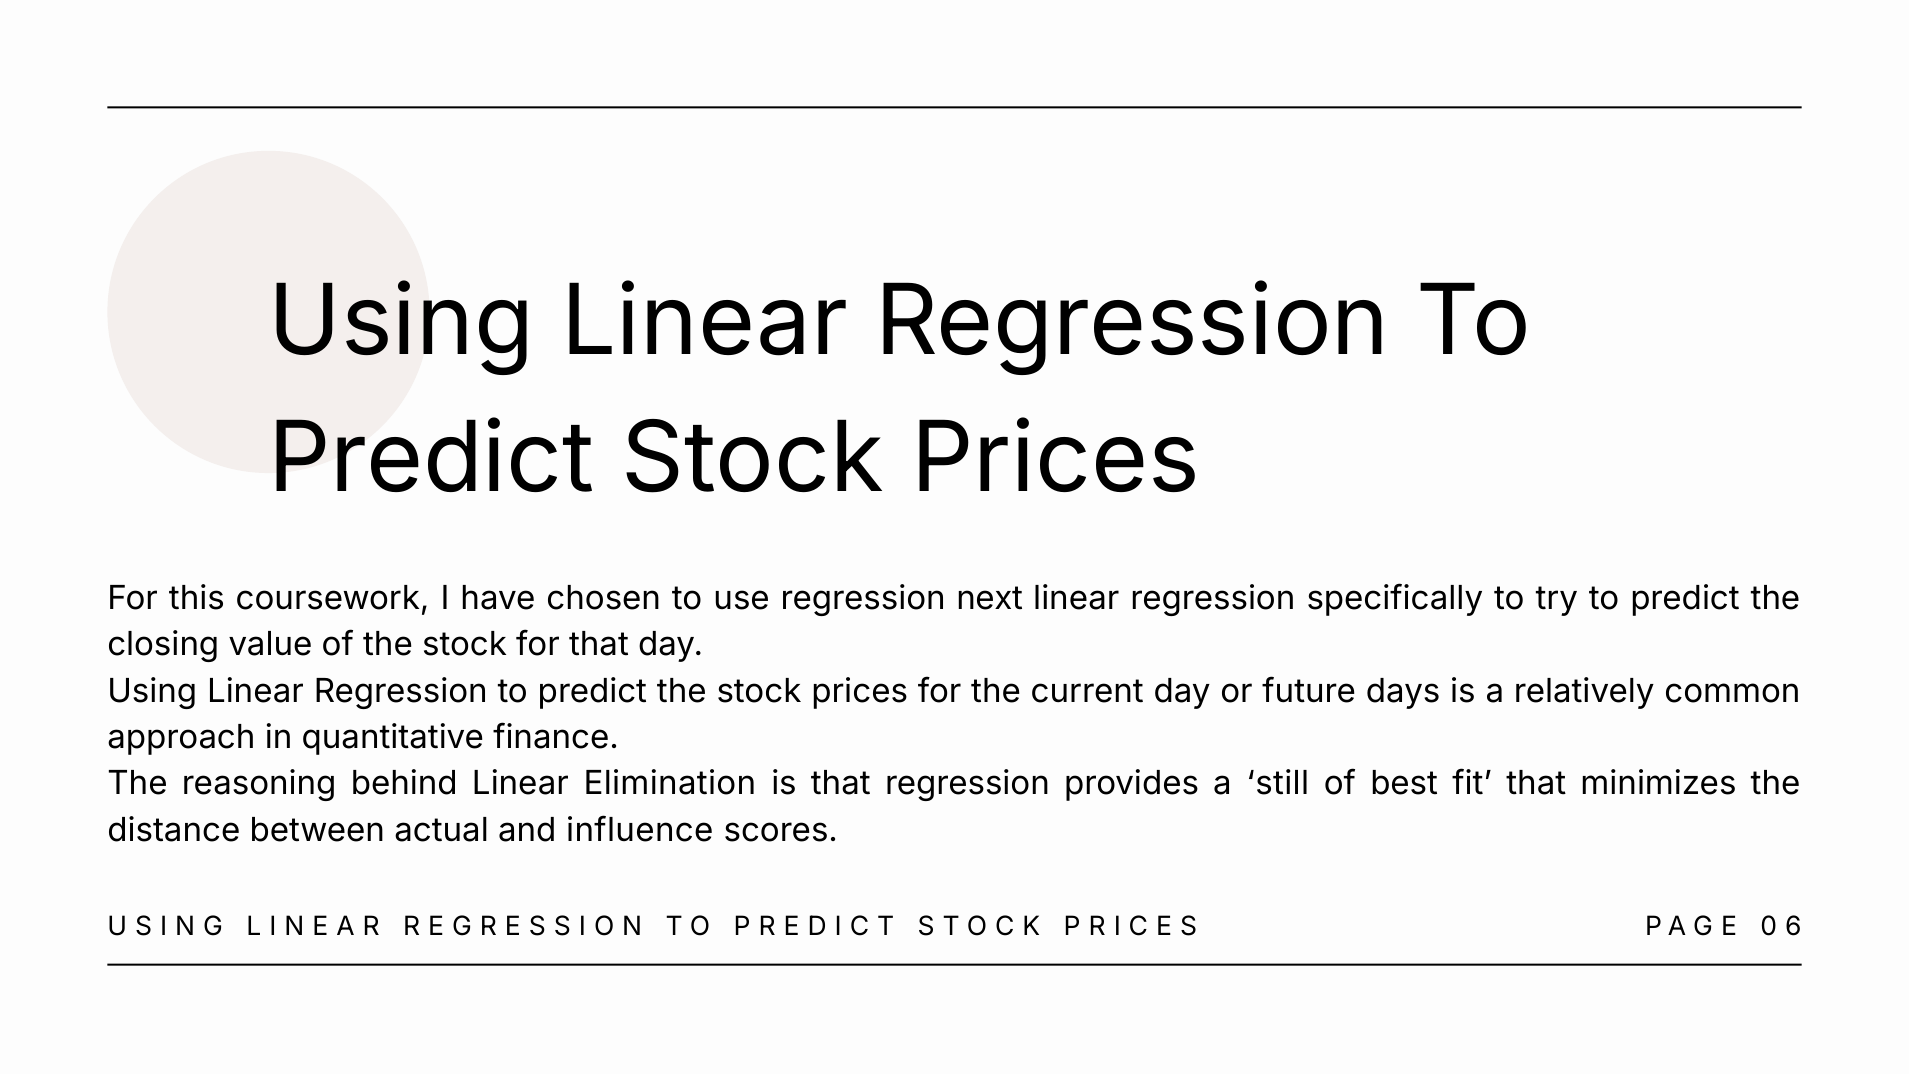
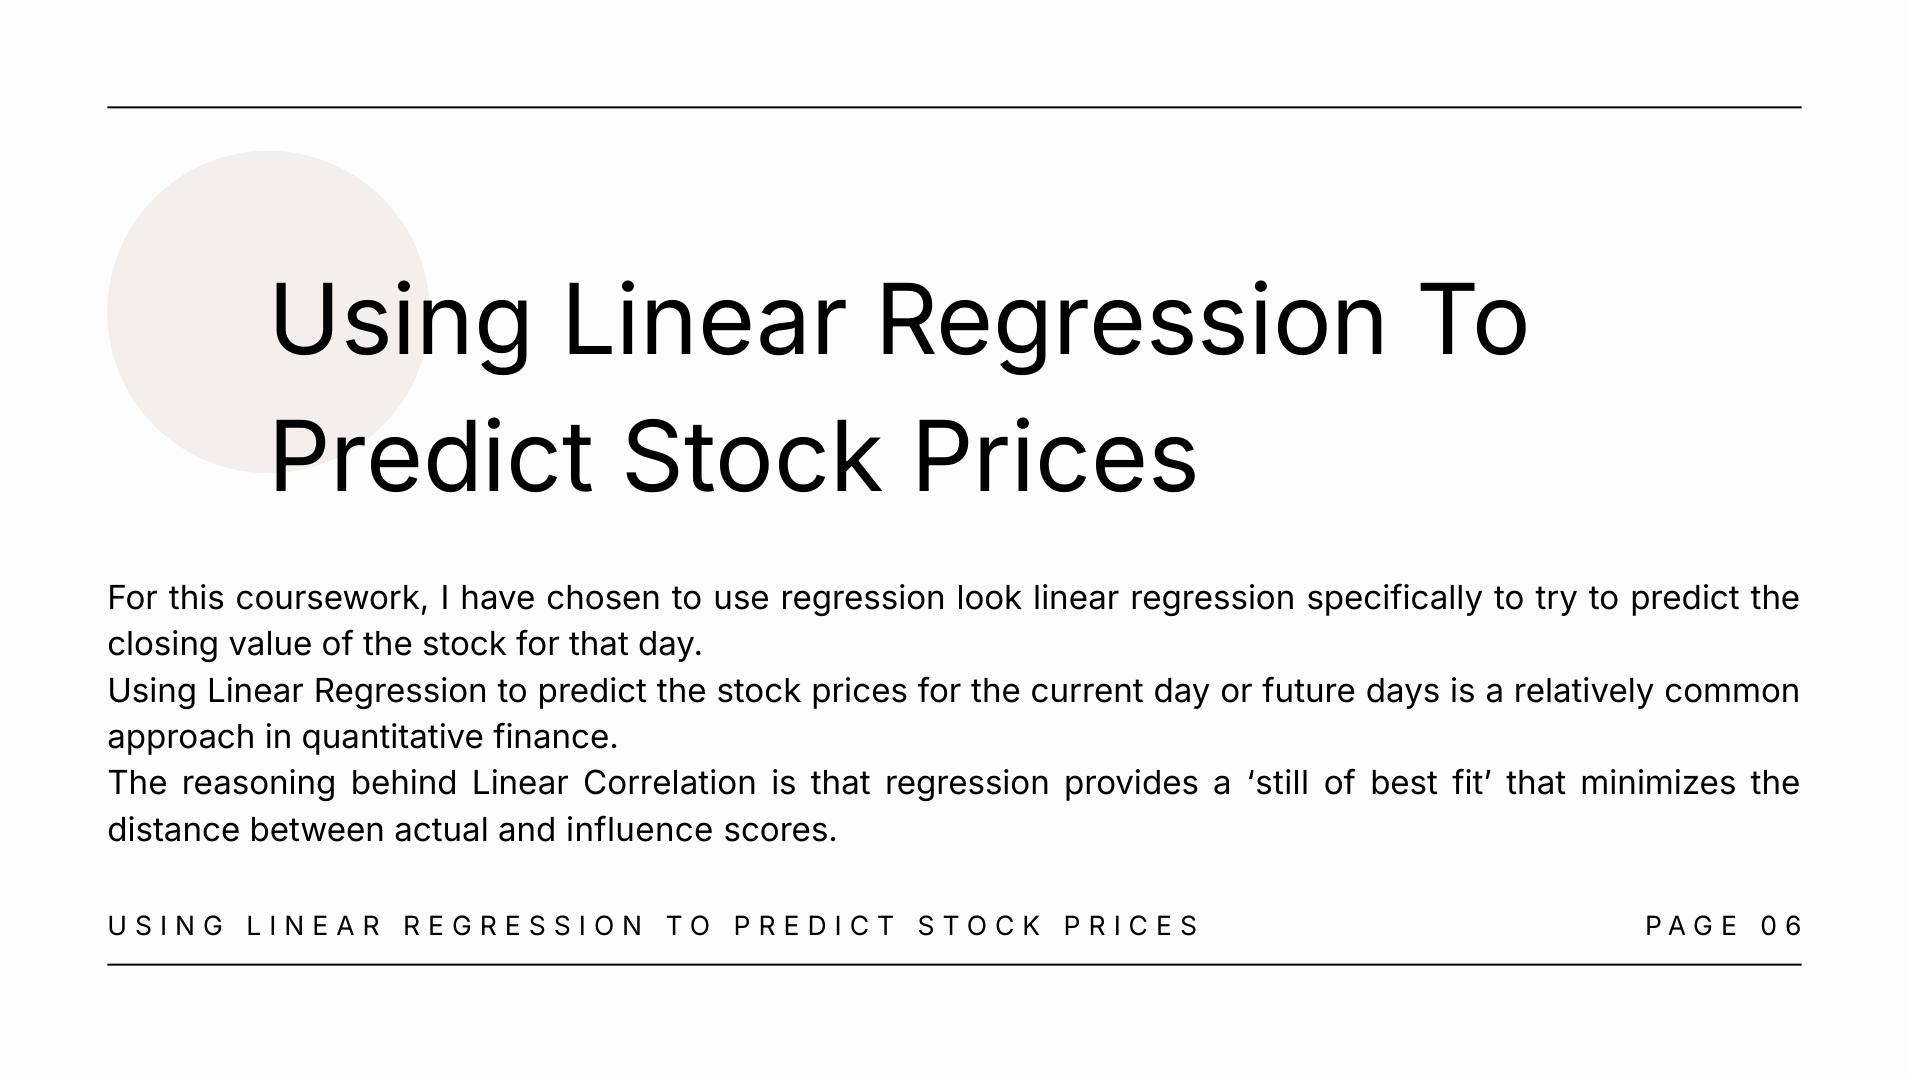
next: next -> look
Elimination: Elimination -> Correlation
